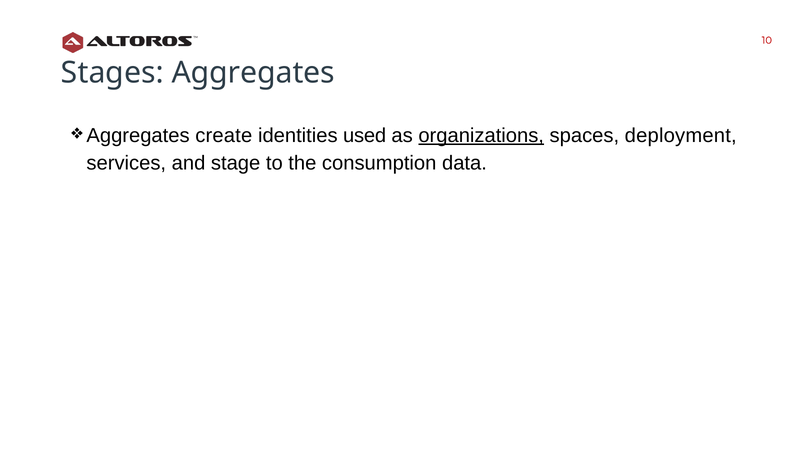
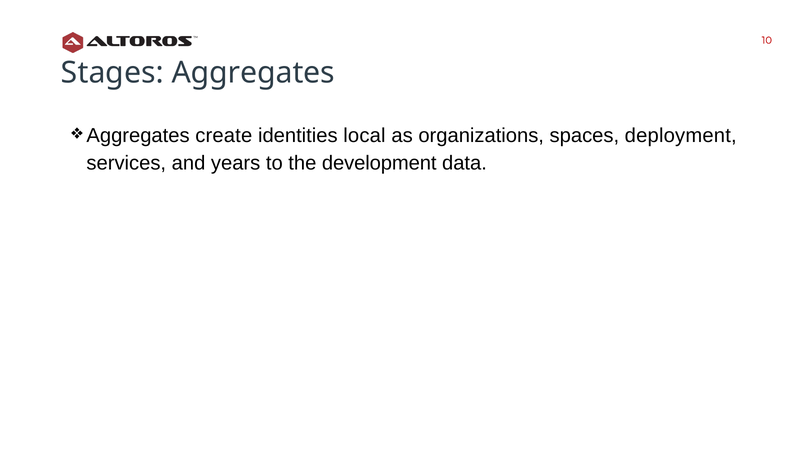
used: used -> local
organizations underline: present -> none
stage: stage -> years
consumption: consumption -> development
